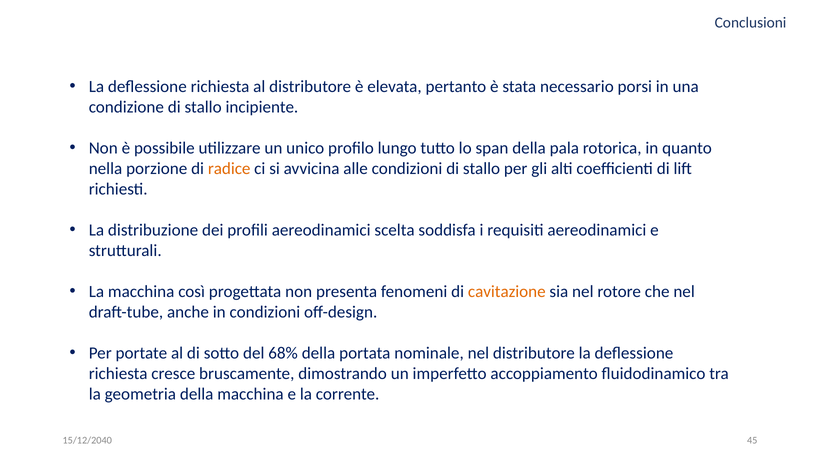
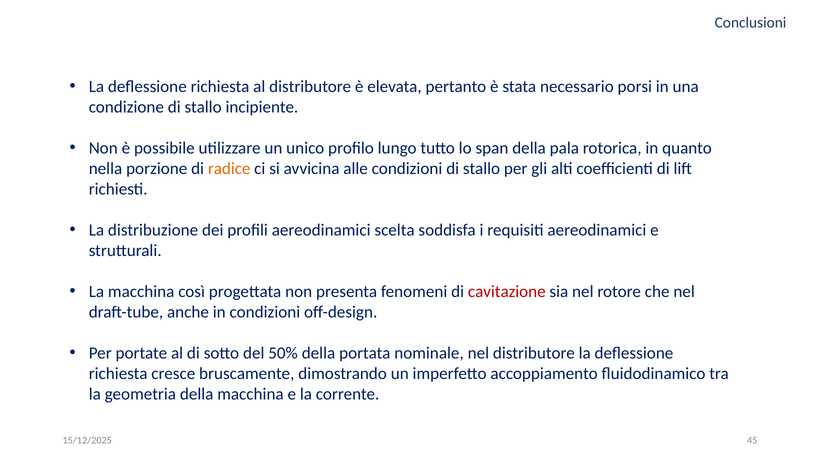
cavitazione colour: orange -> red
68%: 68% -> 50%
15/12/2040: 15/12/2040 -> 15/12/2025
